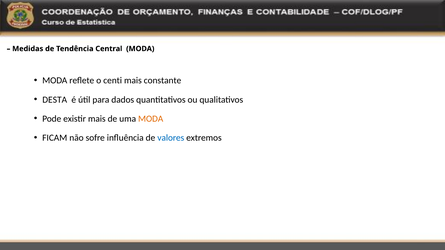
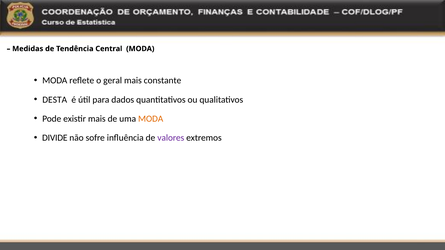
centi: centi -> geral
FICAM: FICAM -> DIVIDE
valores colour: blue -> purple
